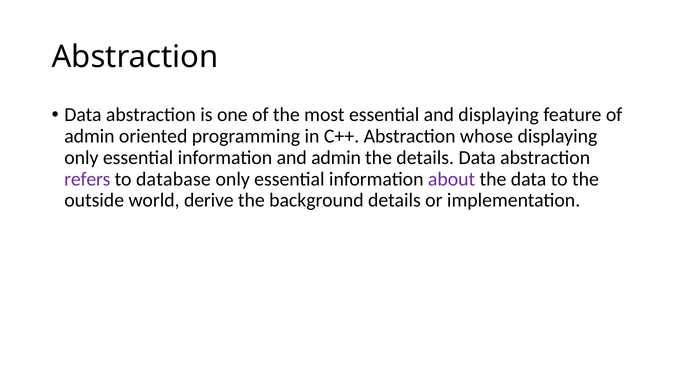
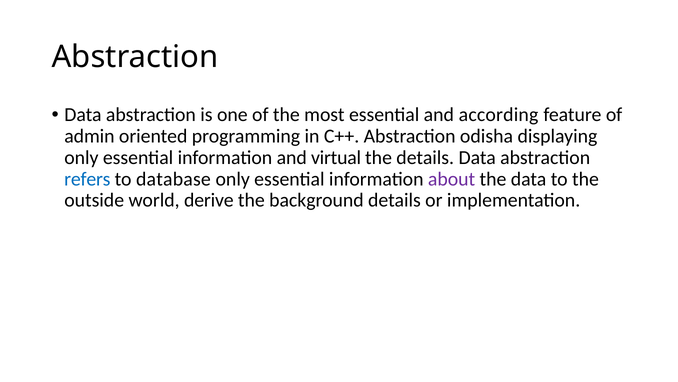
and displaying: displaying -> according
whose: whose -> odisha
and admin: admin -> virtual
refers colour: purple -> blue
